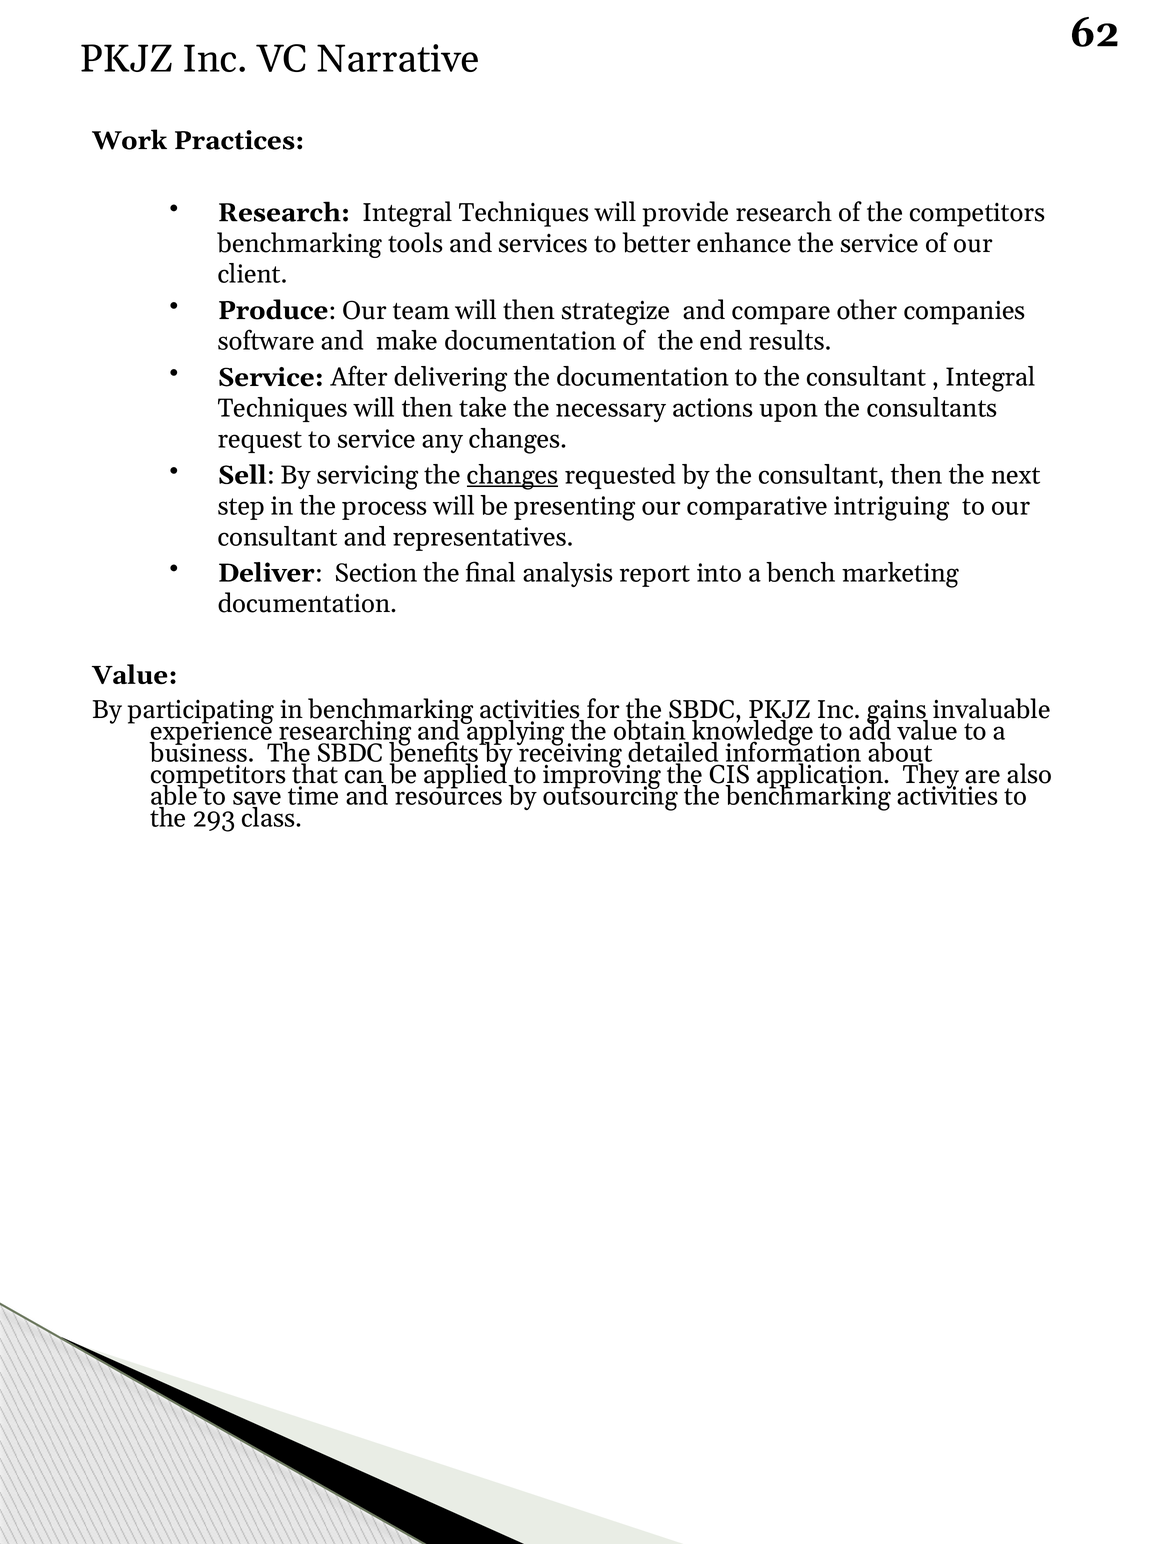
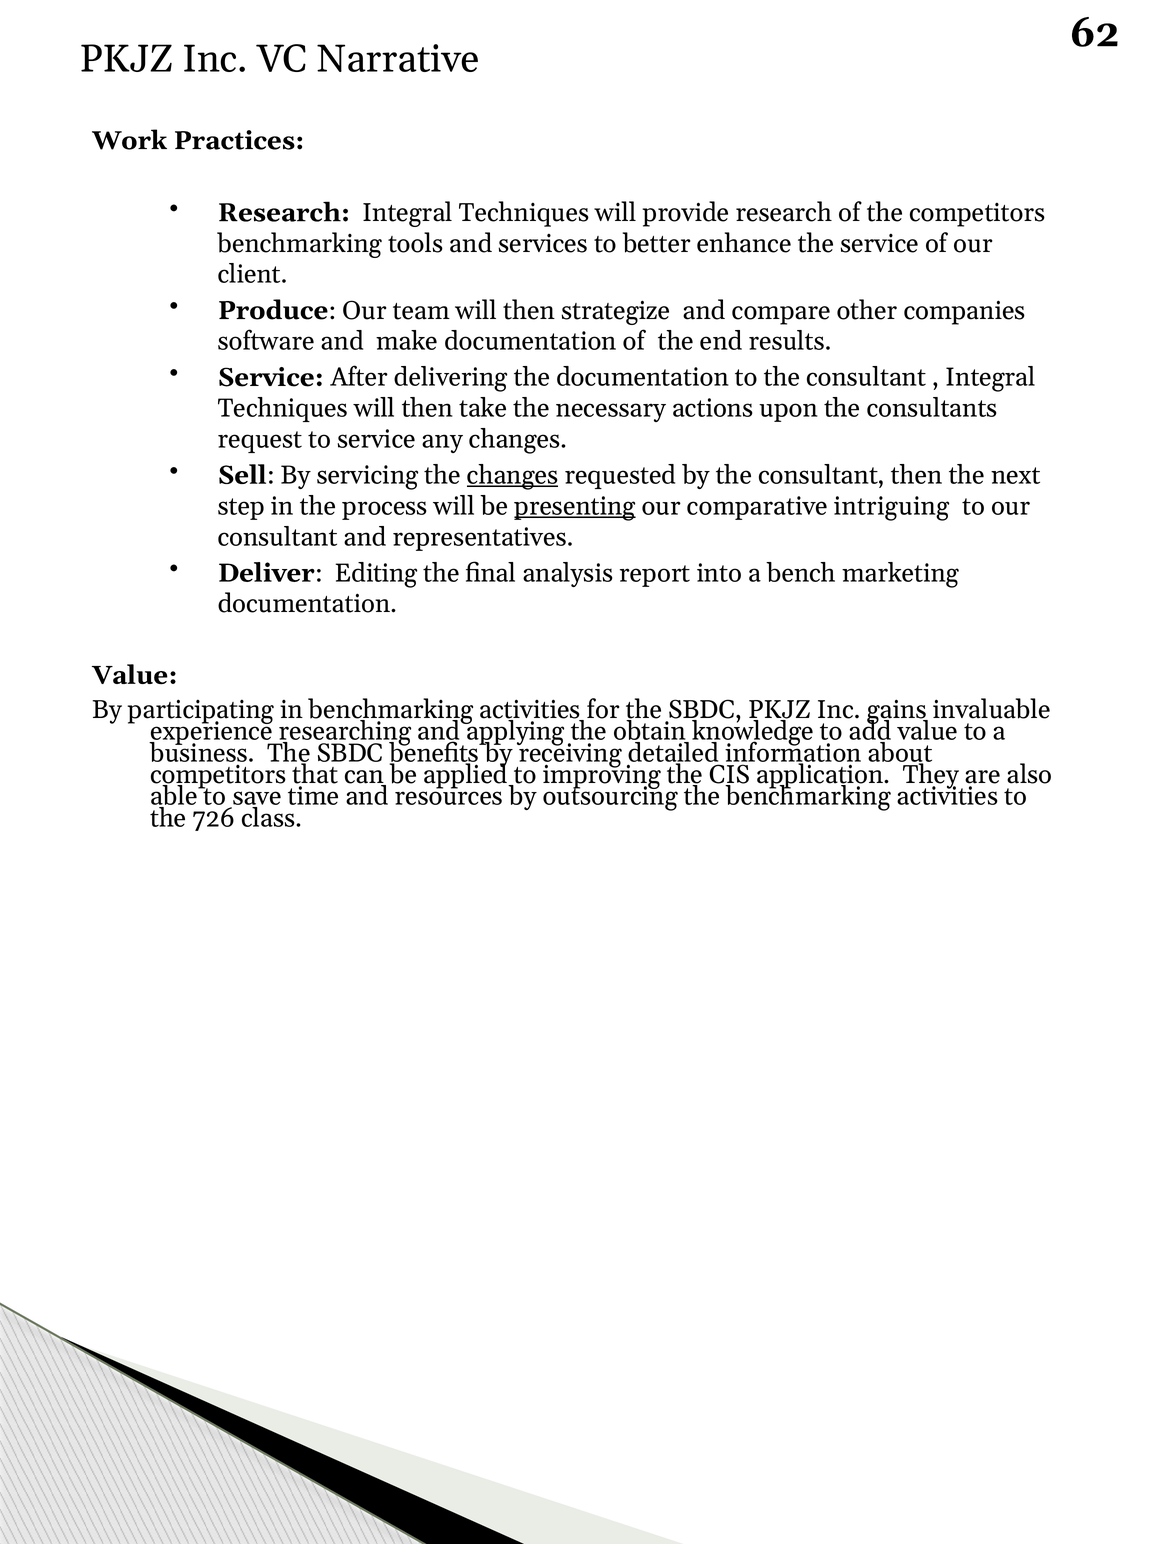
presenting underline: none -> present
Section: Section -> Editing
293: 293 -> 726
